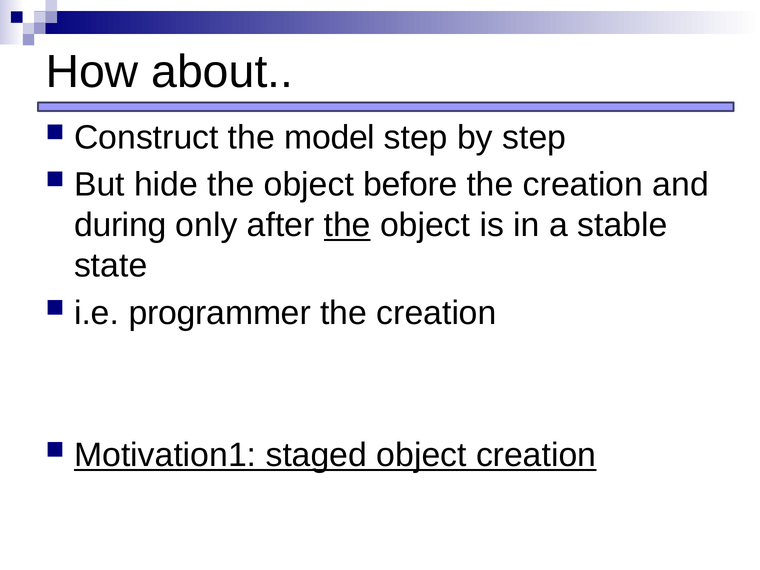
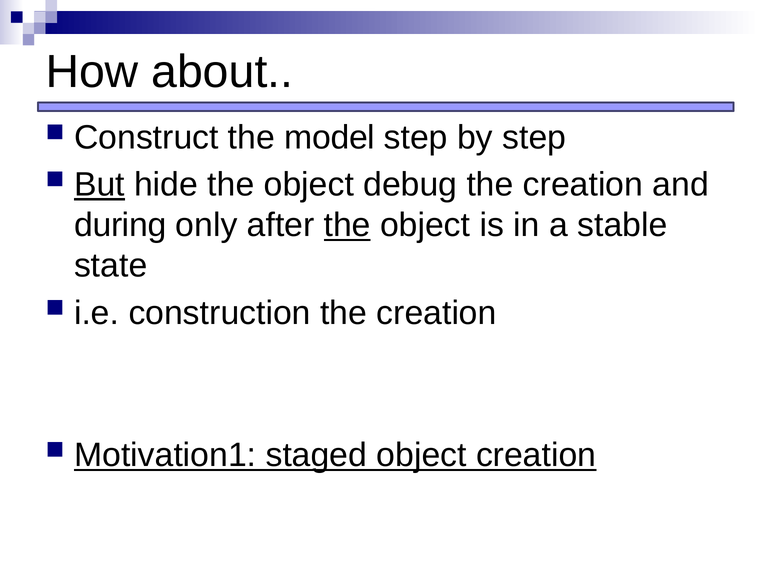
But underline: none -> present
before: before -> debug
programmer: programmer -> construction
